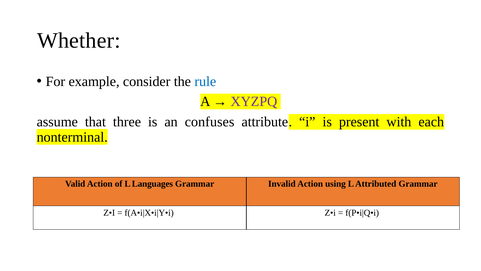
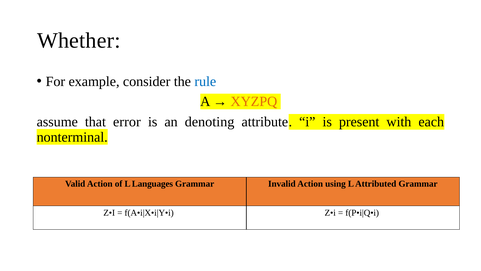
XYZPQ colour: purple -> orange
three: three -> error
confuses: confuses -> denoting
